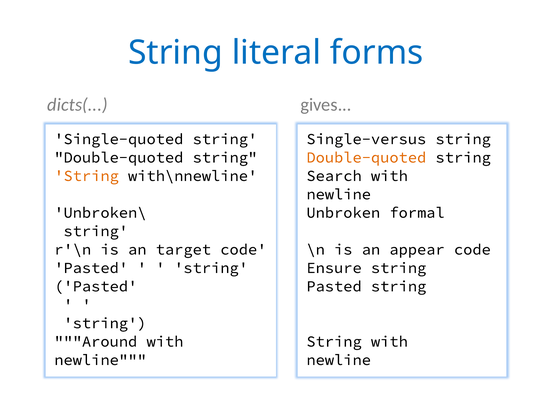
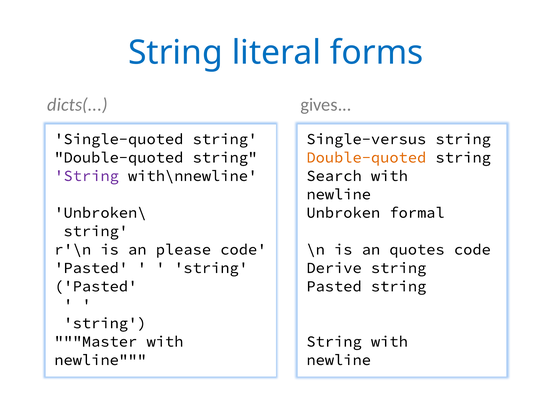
String at (87, 176) colour: orange -> purple
target: target -> please
appear: appear -> quotes
Ensure: Ensure -> Derive
Around: Around -> Master
